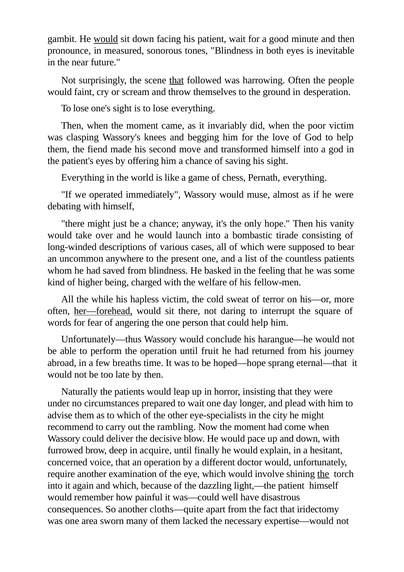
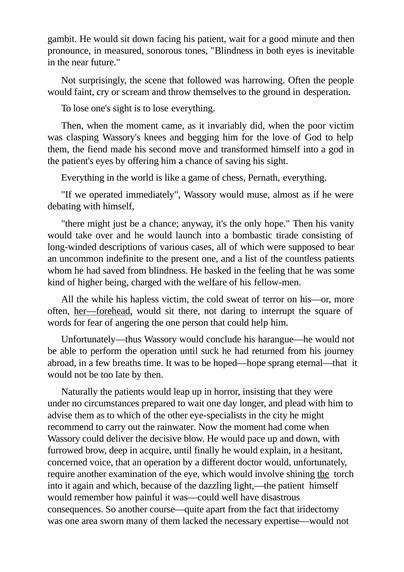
would at (106, 39) underline: present -> none
that at (177, 80) underline: present -> none
anywhere: anywhere -> indefinite
fruit: fruit -> suck
rambling: rambling -> rainwater
cloths—quite: cloths—quite -> course—quite
